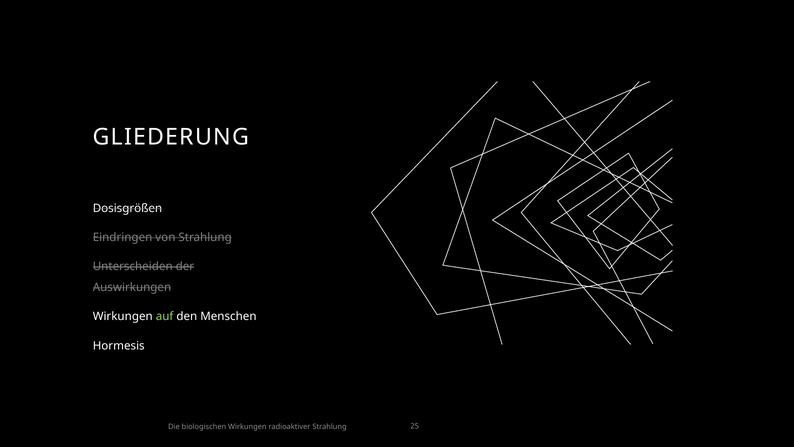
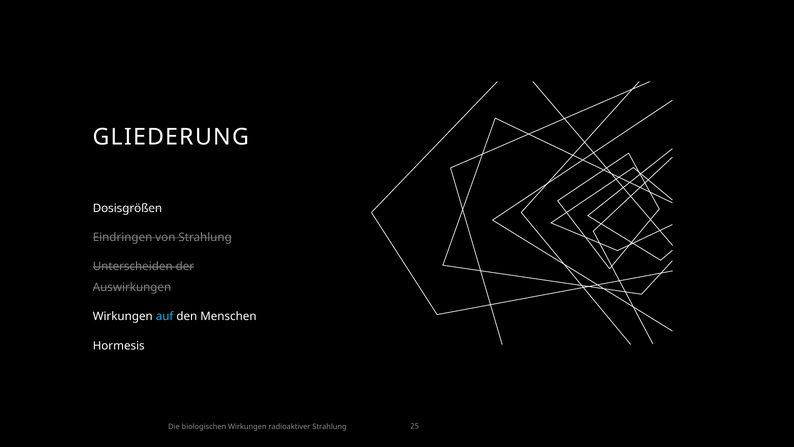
auf colour: light green -> light blue
